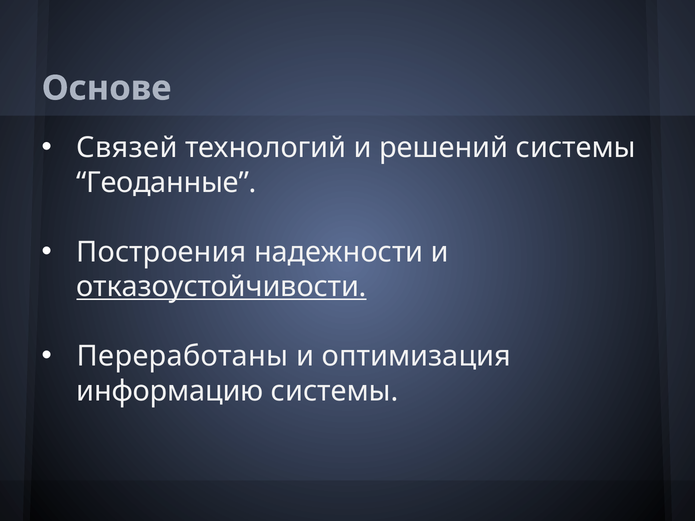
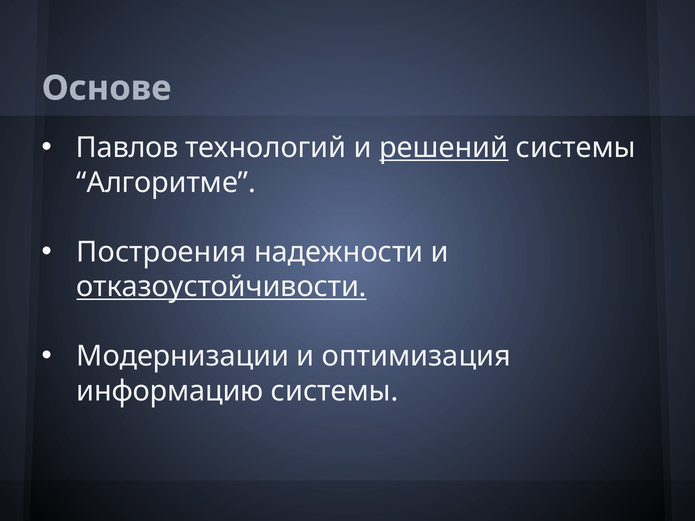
Связей: Связей -> Павлов
решений underline: none -> present
Геоданные: Геоданные -> Алгоритме
Переработаны: Переработаны -> Модернизации
